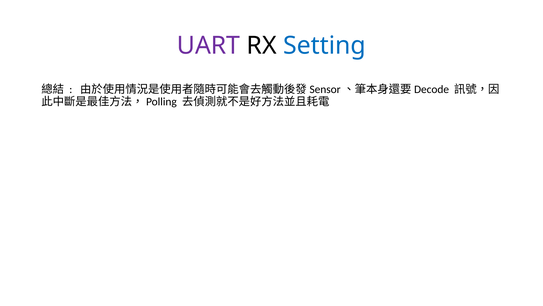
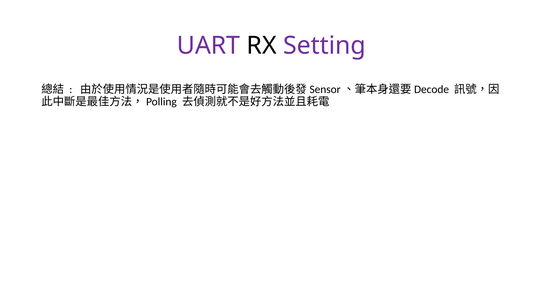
Setting colour: blue -> purple
